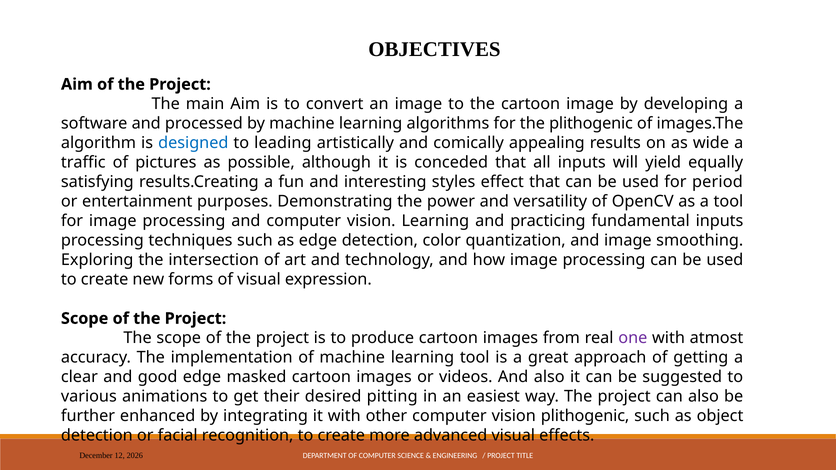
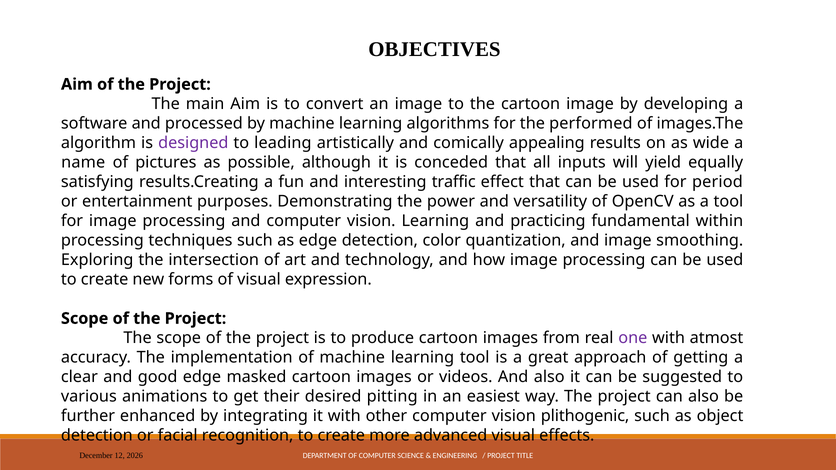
the plithogenic: plithogenic -> performed
designed colour: blue -> purple
traffic: traffic -> name
styles: styles -> traffic
fundamental inputs: inputs -> within
